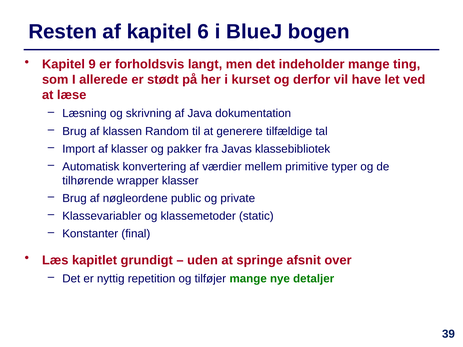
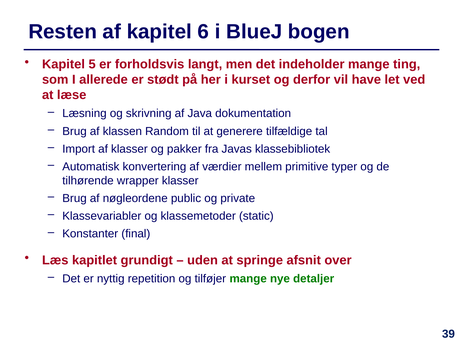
9: 9 -> 5
